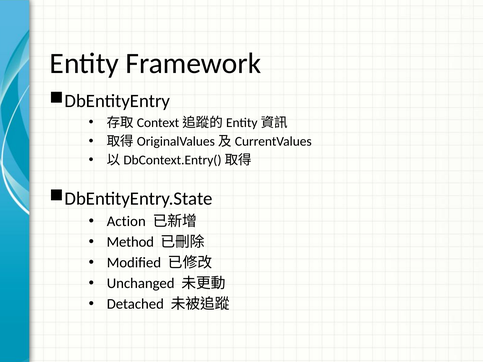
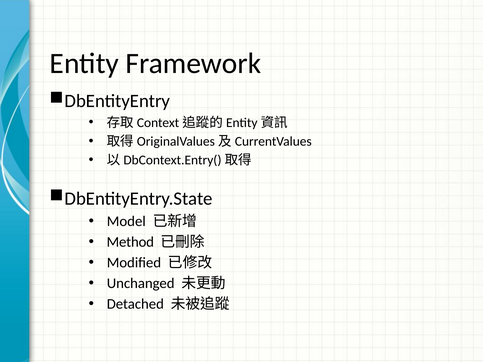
Action: Action -> Model
